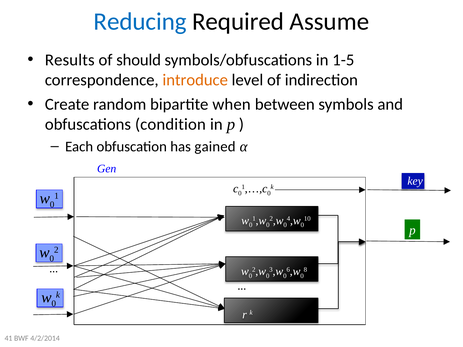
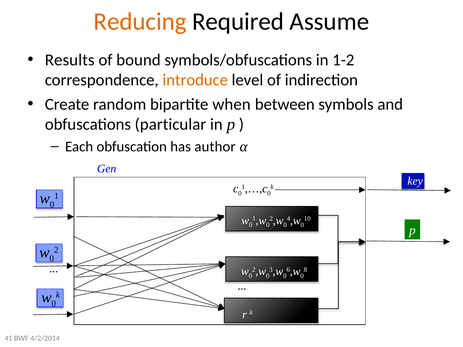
Reducing colour: blue -> orange
should: should -> bound
1-5: 1-5 -> 1-2
condition: condition -> particular
gained: gained -> author
